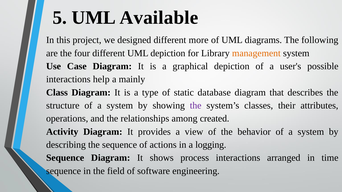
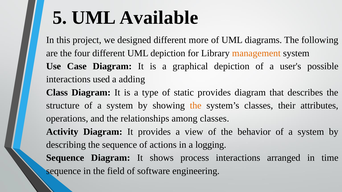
help: help -> used
mainly: mainly -> adding
static database: database -> provides
the at (196, 106) colour: purple -> orange
among created: created -> classes
